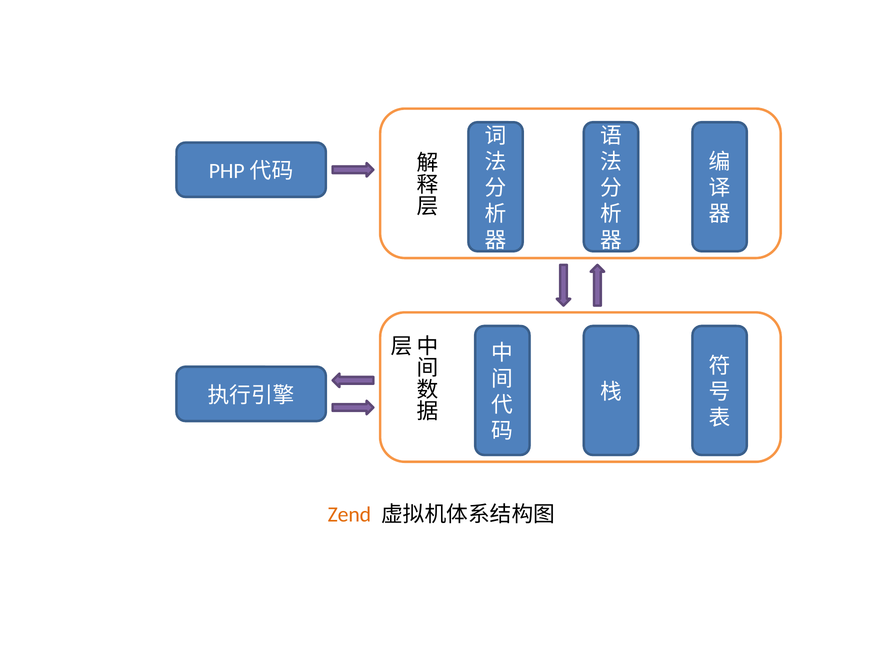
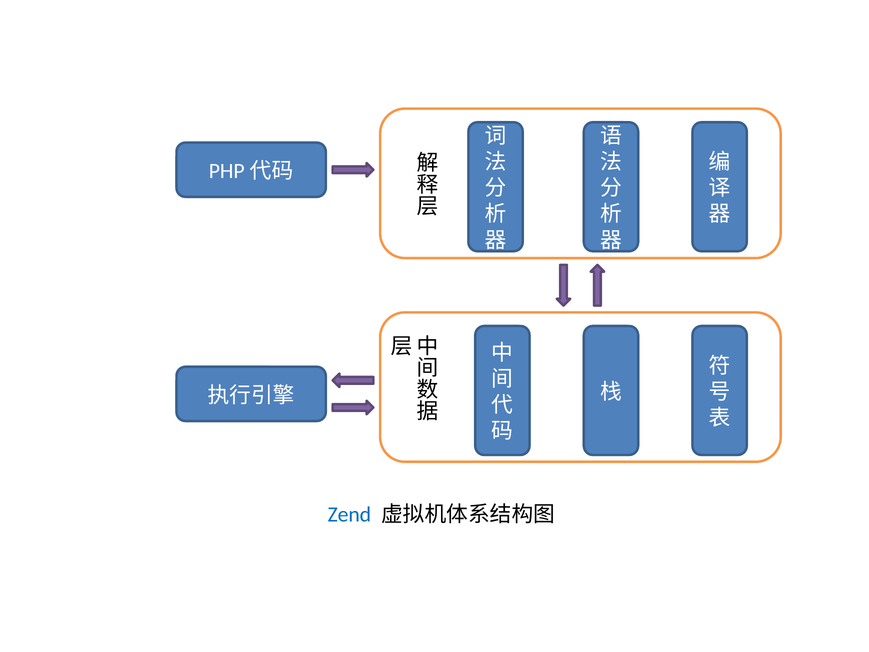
Zend colour: orange -> blue
